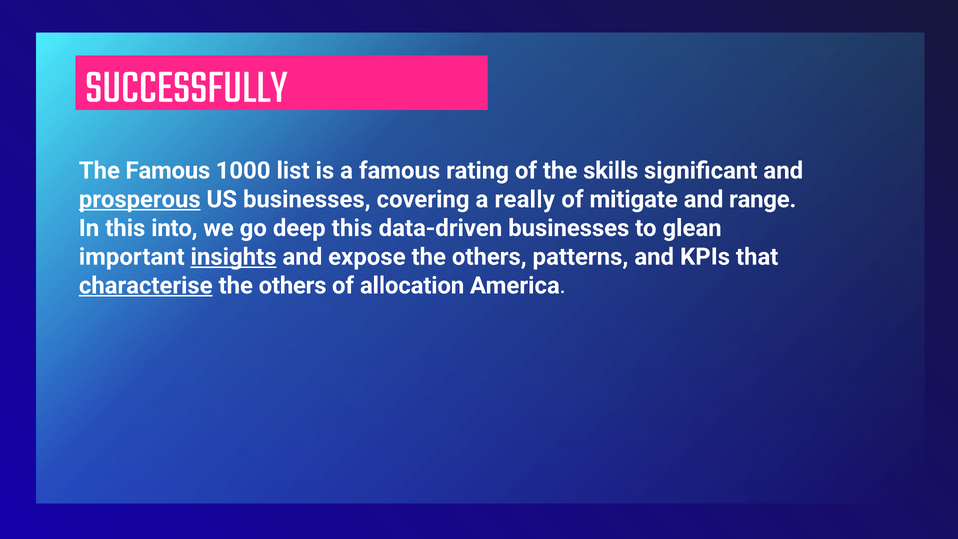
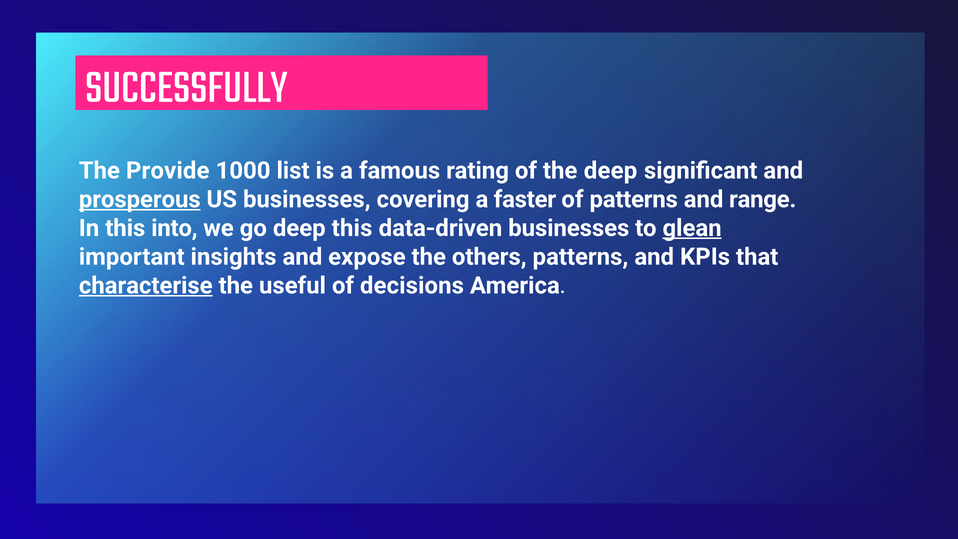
The Famous: Famous -> Provide
the skills: skills -> deep
really: really -> faster
of mitigate: mitigate -> patterns
glean underline: none -> present
insights underline: present -> none
others at (293, 286): others -> useful
allocation: allocation -> decisions
